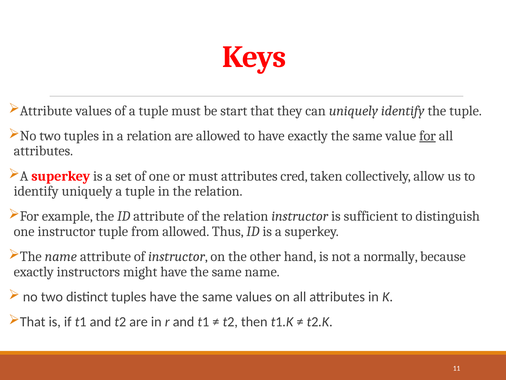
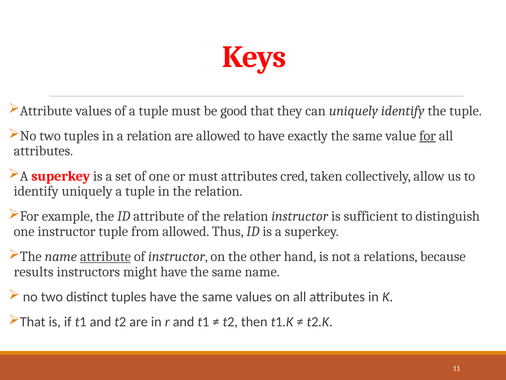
start: start -> good
attribute at (105, 256) underline: none -> present
normally: normally -> relations
exactly at (34, 272): exactly -> results
